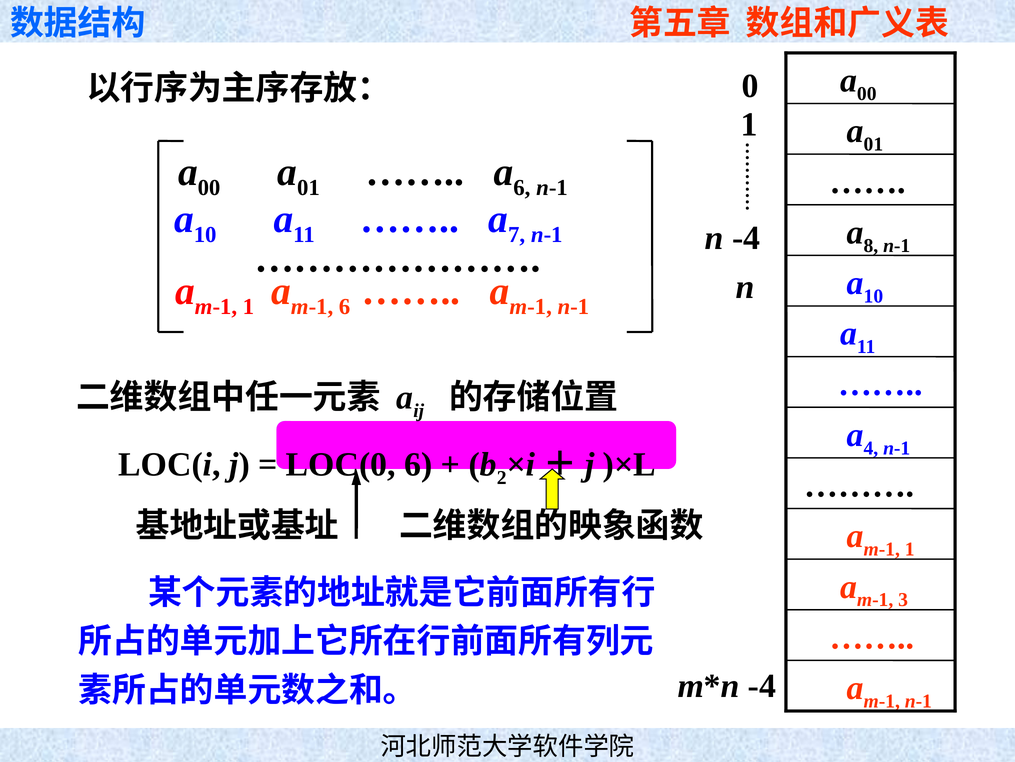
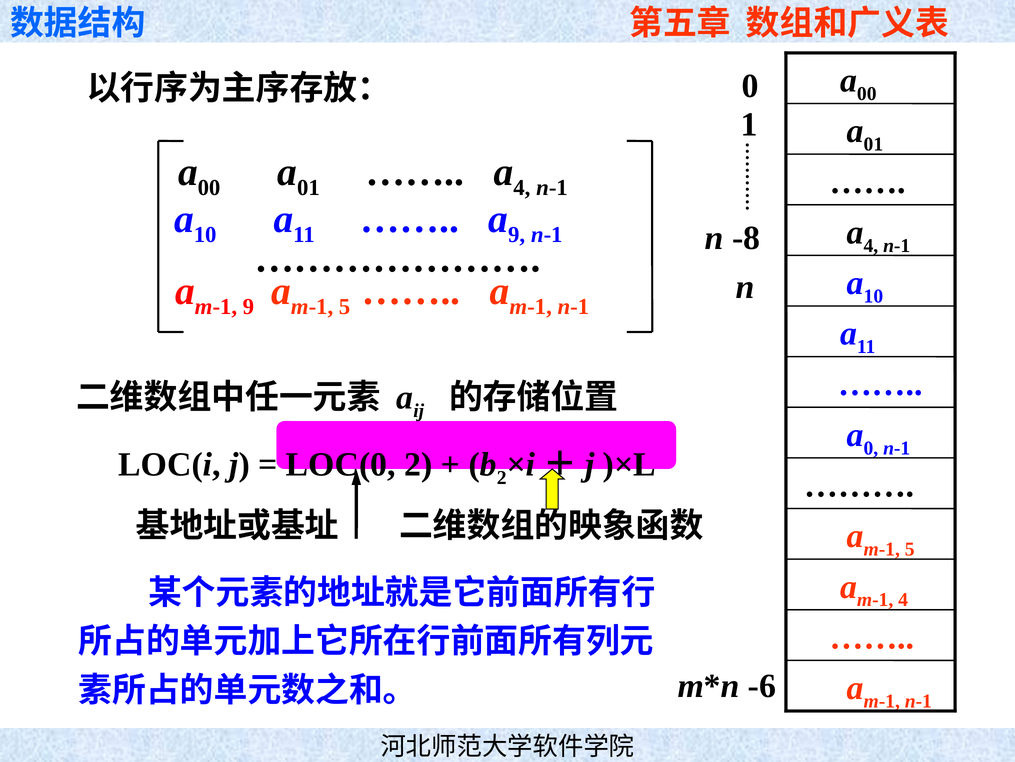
6 at (522, 188): 6 -> 4
7 at (517, 234): 7 -> 9
8 at (871, 245): 8 -> 4
n -4: -4 -> -8
1 at (248, 306): 1 -> 9
6 at (345, 306): 6 -> 5
4 at (871, 448): 4 -> 0
LOC(0 6: 6 -> 2
1 at (910, 549): 1 -> 5
3 at (903, 599): 3 -> 4
-4 at (762, 685): -4 -> -6
